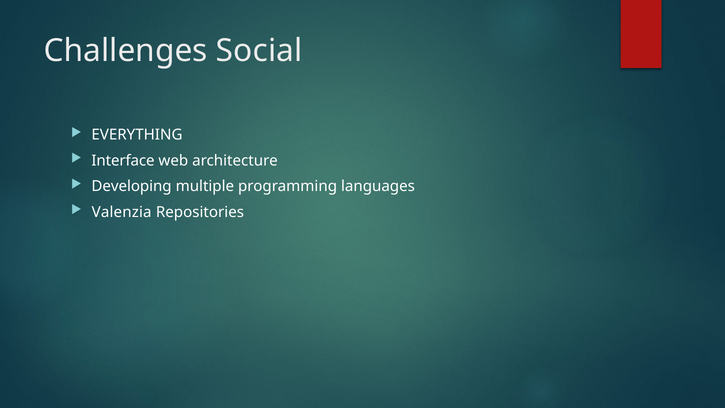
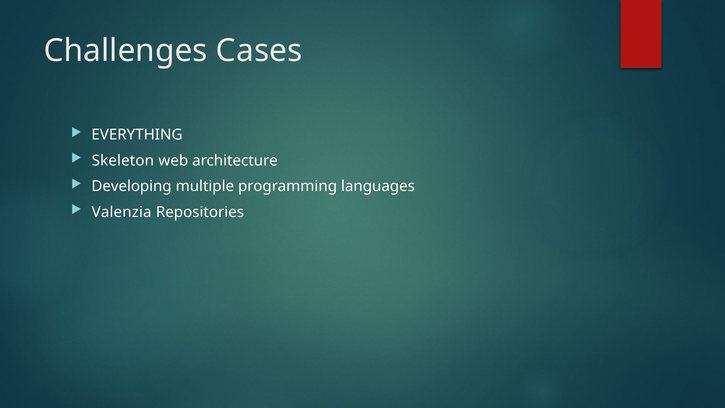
Social: Social -> Cases
Interface: Interface -> Skeleton
